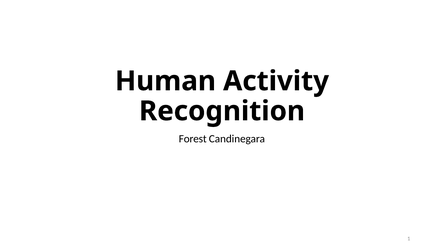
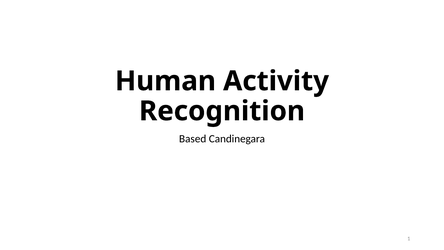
Forest: Forest -> Based
